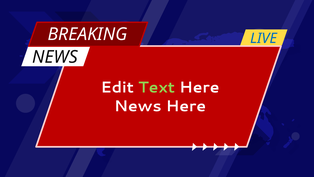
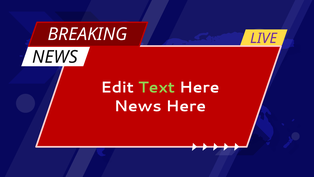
LIVE colour: blue -> purple
